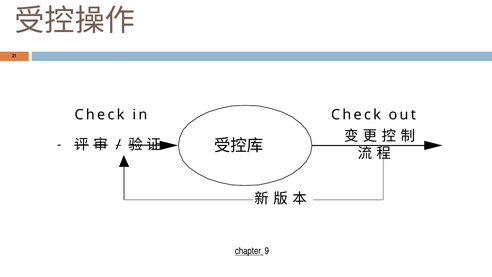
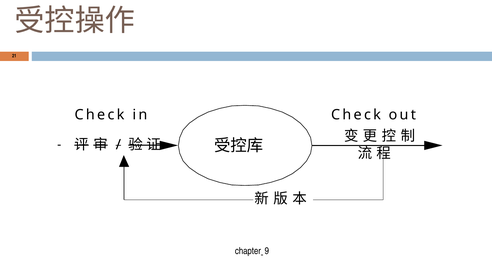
chapter underline: present -> none
